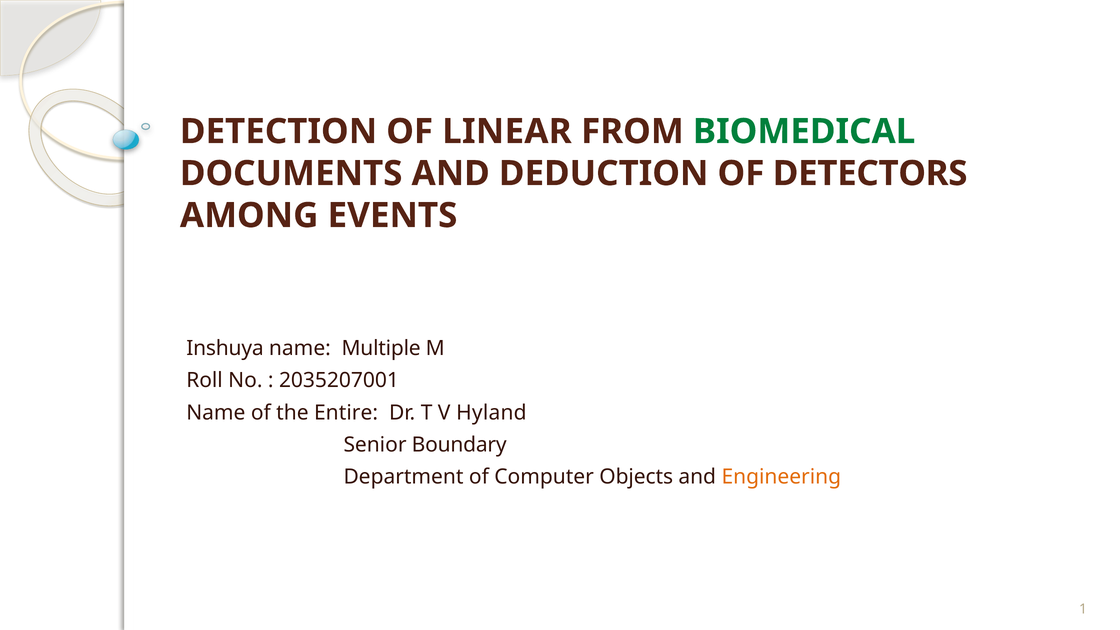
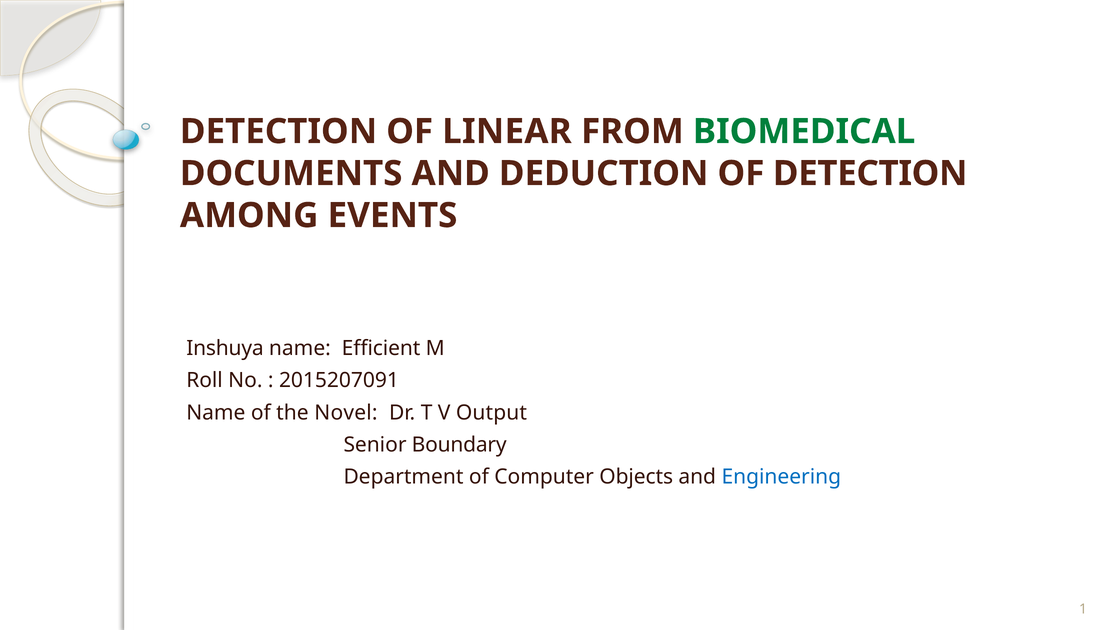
OF DETECTORS: DETECTORS -> DETECTION
Multiple: Multiple -> Efficient
2035207001: 2035207001 -> 2015207091
Entire: Entire -> Novel
Hyland: Hyland -> Output
Engineering colour: orange -> blue
